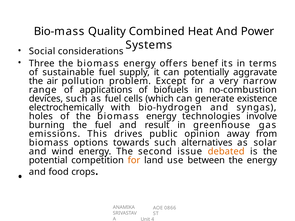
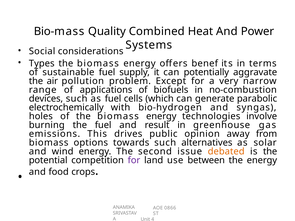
Three: Three -> Types
existence: existence -> parabolic
for at (134, 160) colour: orange -> purple
